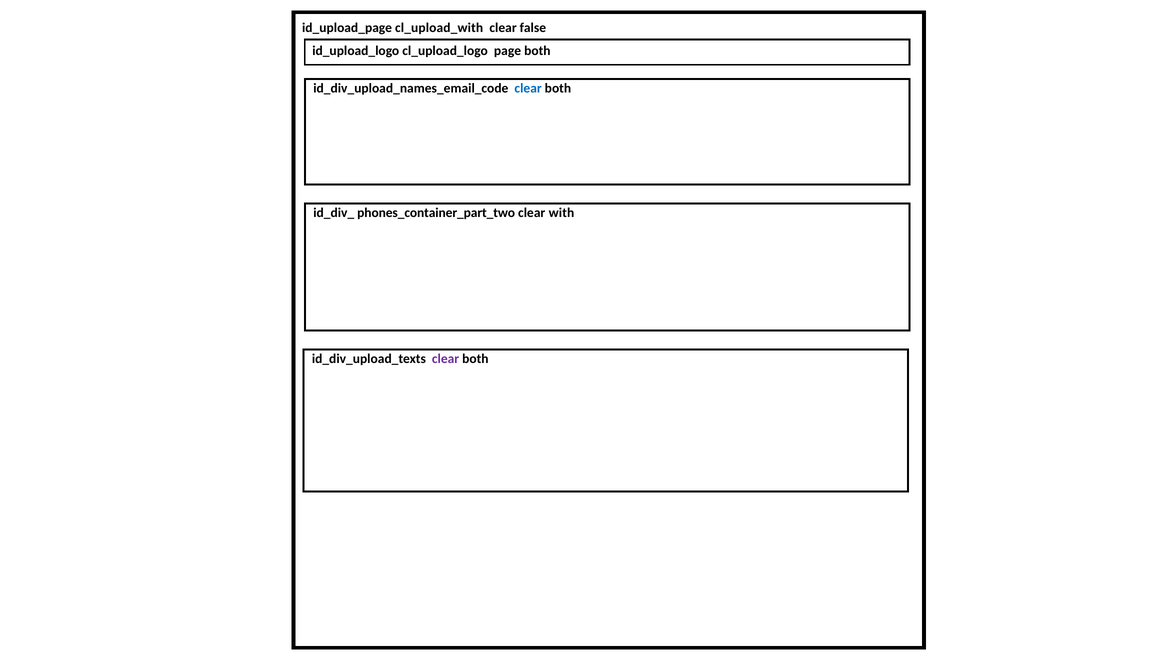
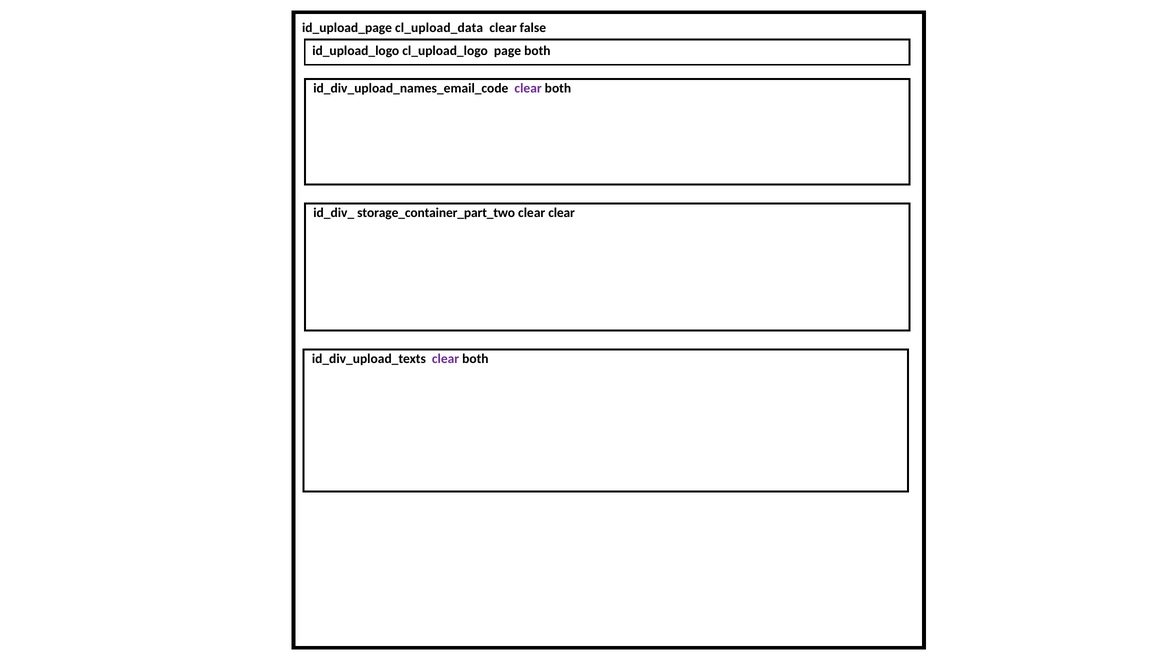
cl_upload_with: cl_upload_with -> cl_upload_data
clear at (528, 88) colour: blue -> purple
phones_container_part_two: phones_container_part_two -> storage_container_part_two
clear with: with -> clear
